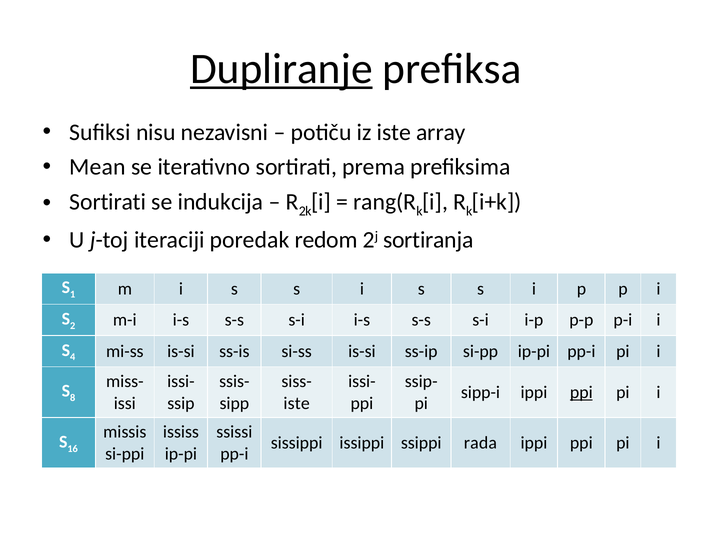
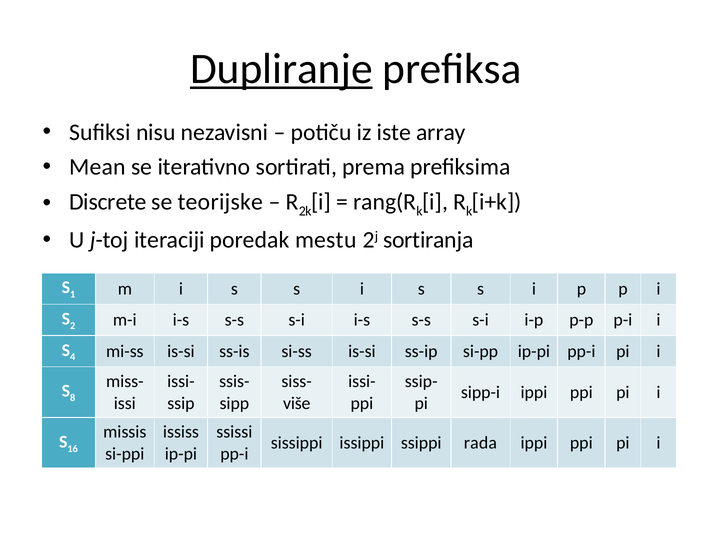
Sortirati at (108, 202): Sortirati -> Discrete
indukcija: indukcija -> teorijske
redom: redom -> mestu
ppi at (581, 392) underline: present -> none
iste at (297, 403): iste -> više
